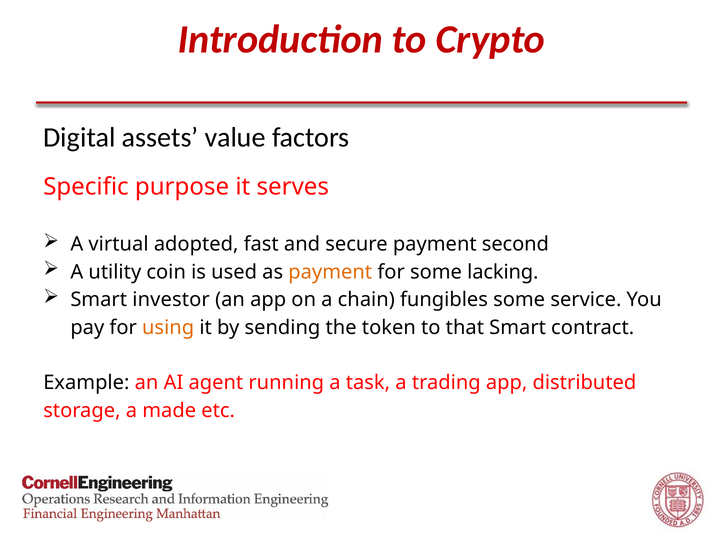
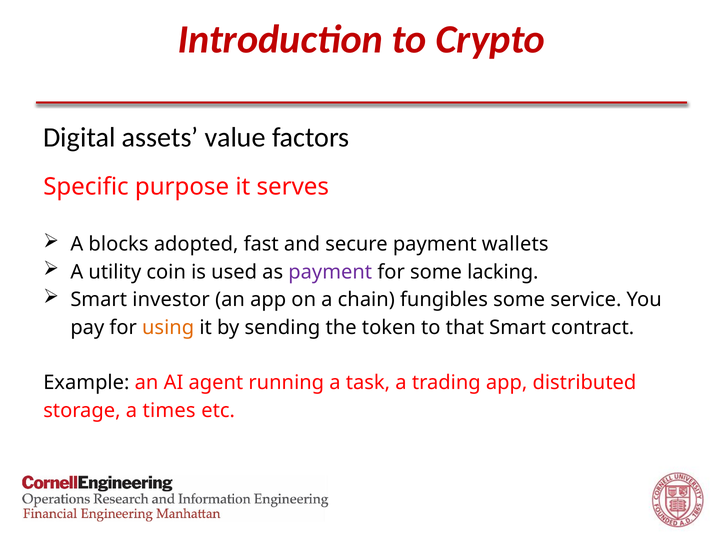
virtual: virtual -> blocks
second: second -> wallets
payment at (330, 272) colour: orange -> purple
made: made -> times
